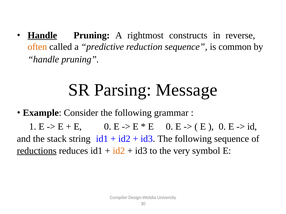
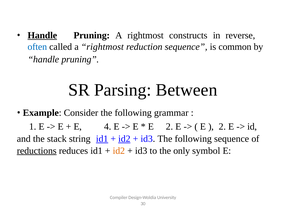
often colour: orange -> blue
called a predictive: predictive -> rightmost
Message: Message -> Between
0 at (108, 127): 0 -> 4
0 at (169, 127): 0 -> 2
0 at (222, 127): 0 -> 2
id1 at (102, 139) underline: none -> present
id2 at (124, 139) underline: none -> present
very: very -> only
